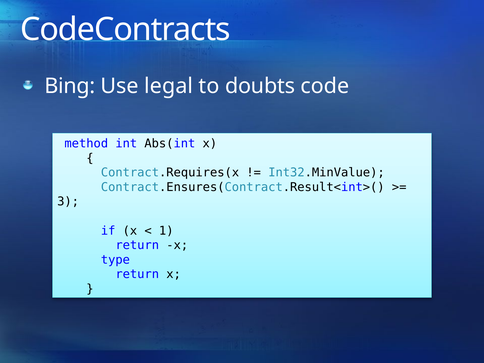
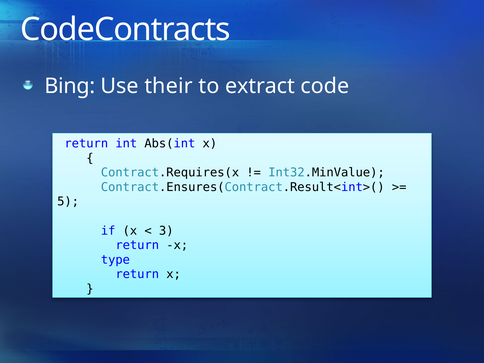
legal: legal -> their
doubts: doubts -> extract
method at (86, 144): method -> return
3: 3 -> 5
1: 1 -> 3
